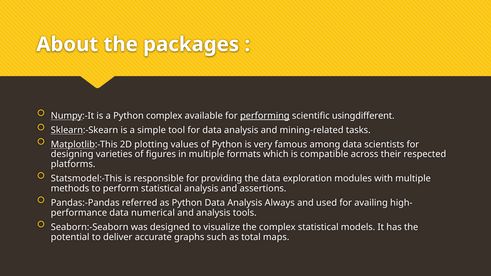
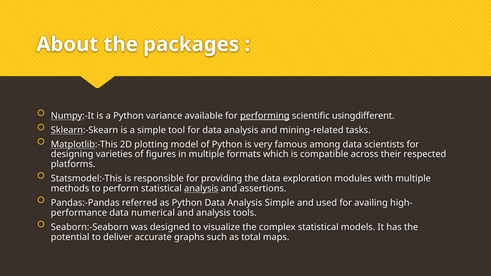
Python complex: complex -> variance
values: values -> model
analysis at (201, 189) underline: none -> present
Analysis Always: Always -> Simple
